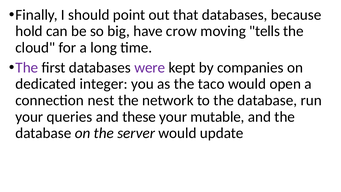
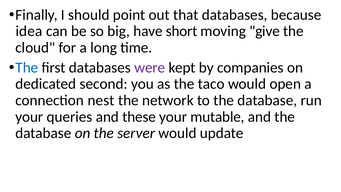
hold: hold -> idea
crow: crow -> short
tells: tells -> give
The at (27, 68) colour: purple -> blue
integer: integer -> second
